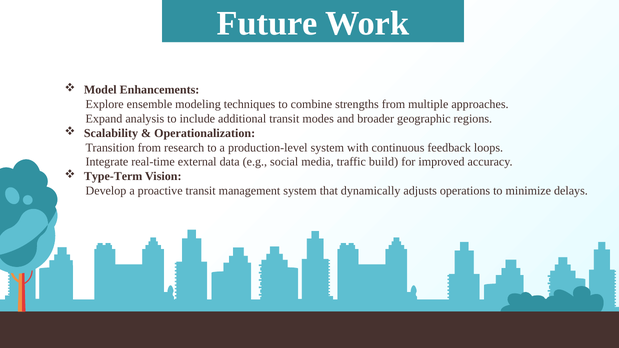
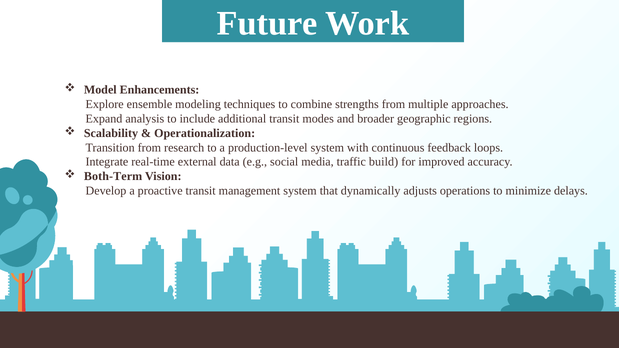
Type-Term: Type-Term -> Both-Term
